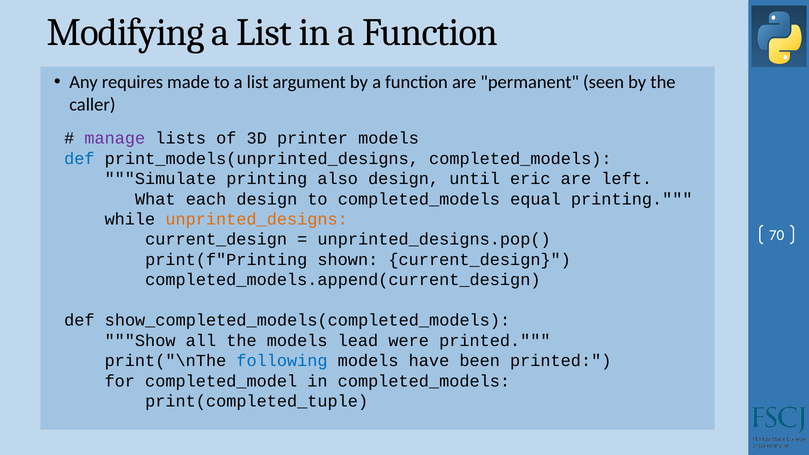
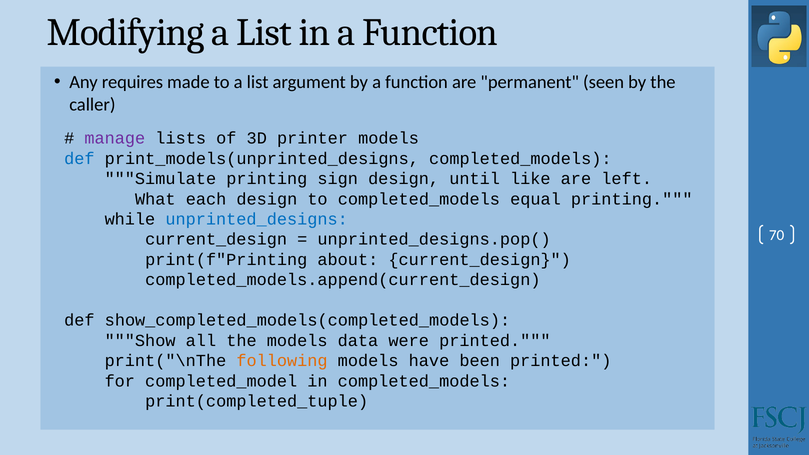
also: also -> sign
eric: eric -> like
unprinted_designs colour: orange -> blue
shown: shown -> about
lead: lead -> data
following colour: blue -> orange
